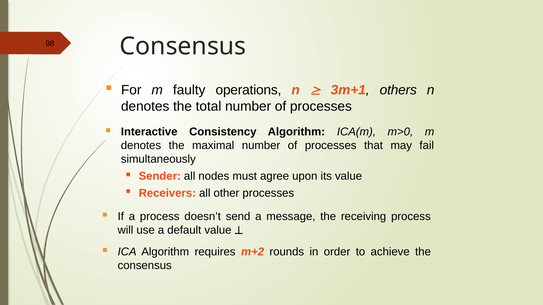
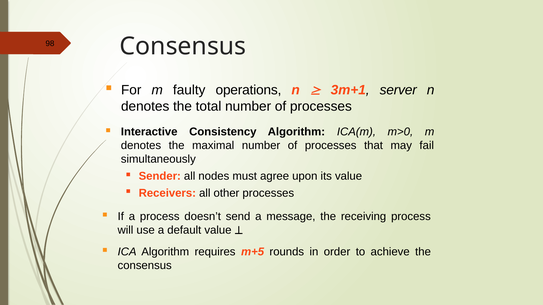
others: others -> server
m+2: m+2 -> m+5
